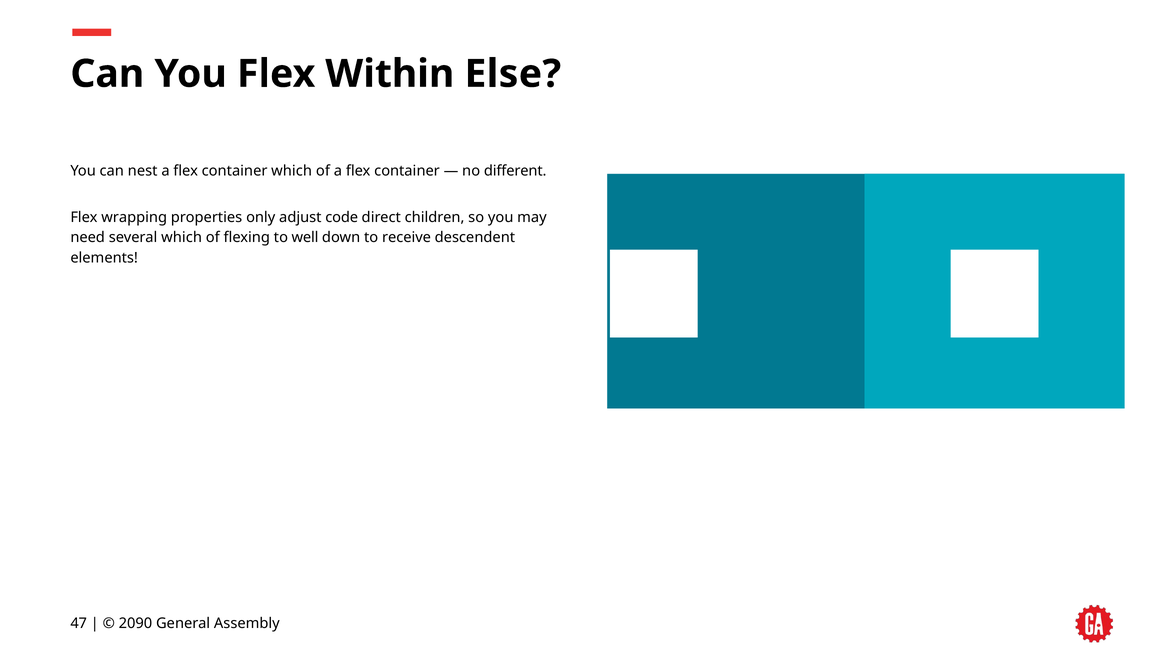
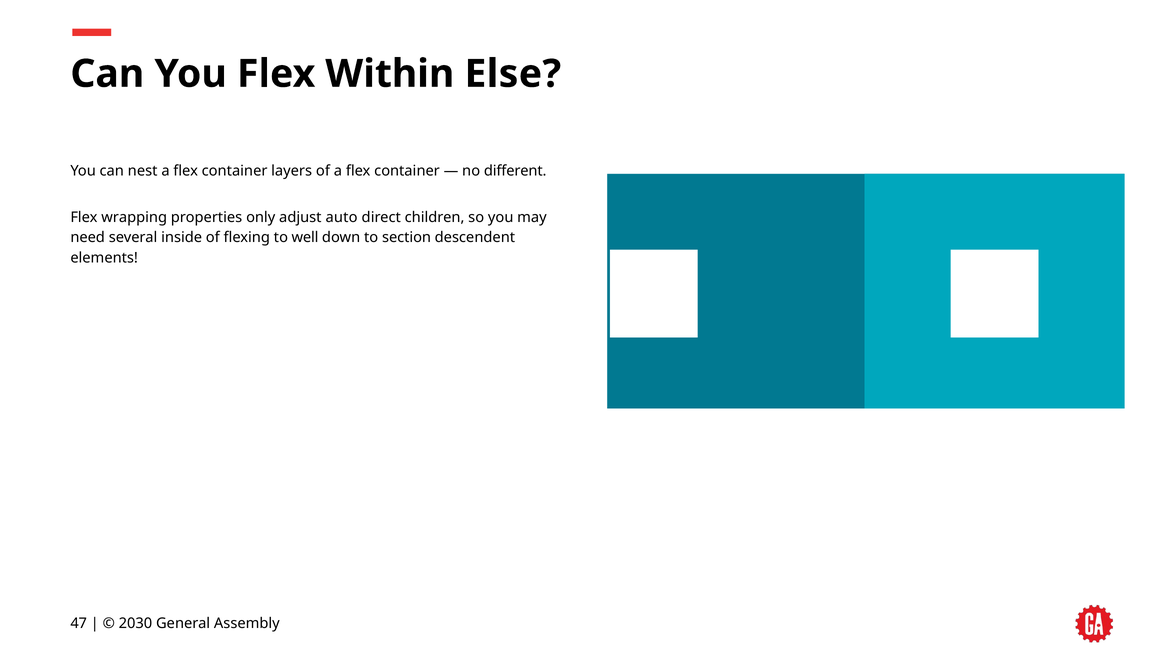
container which: which -> layers
code: code -> auto
several which: which -> inside
receive: receive -> section
2090: 2090 -> 2030
